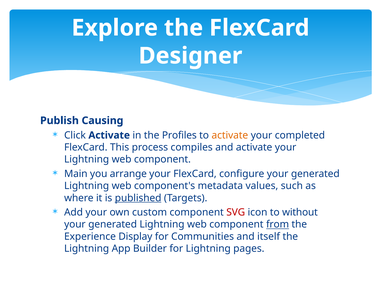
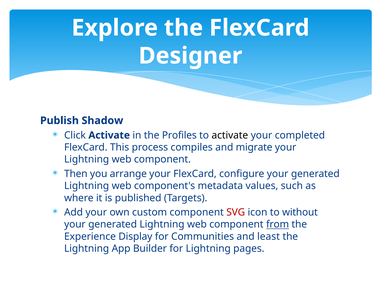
Causing: Causing -> Shadow
activate at (230, 135) colour: orange -> black
and activate: activate -> migrate
Main: Main -> Then
published underline: present -> none
itself: itself -> least
